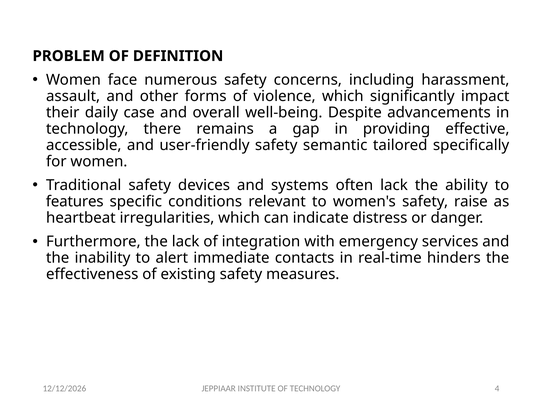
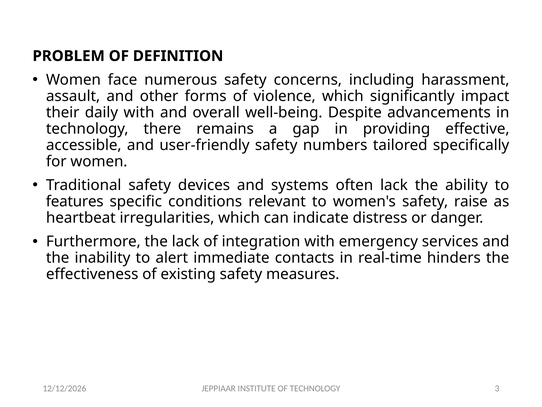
daily case: case -> with
semantic: semantic -> numbers
4: 4 -> 3
